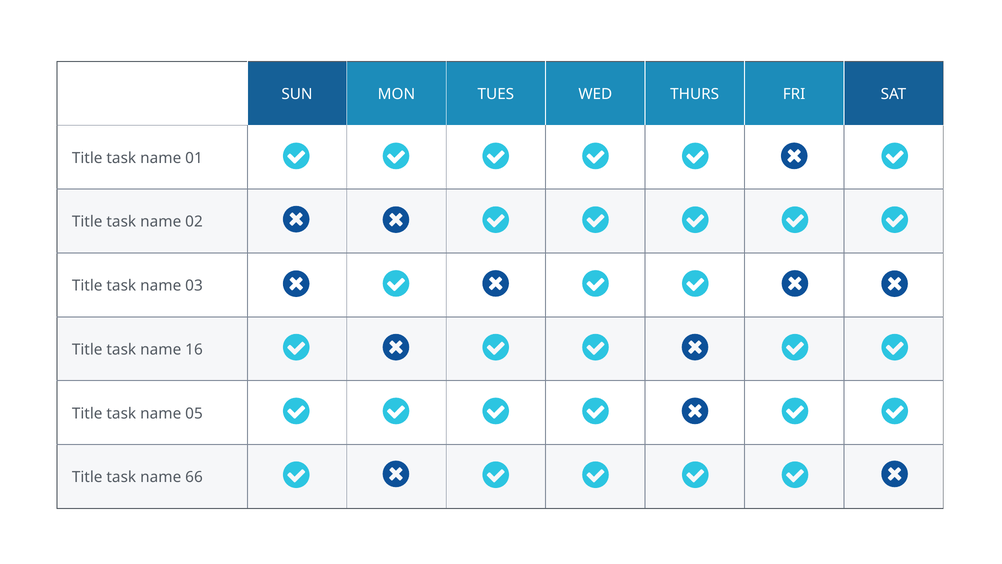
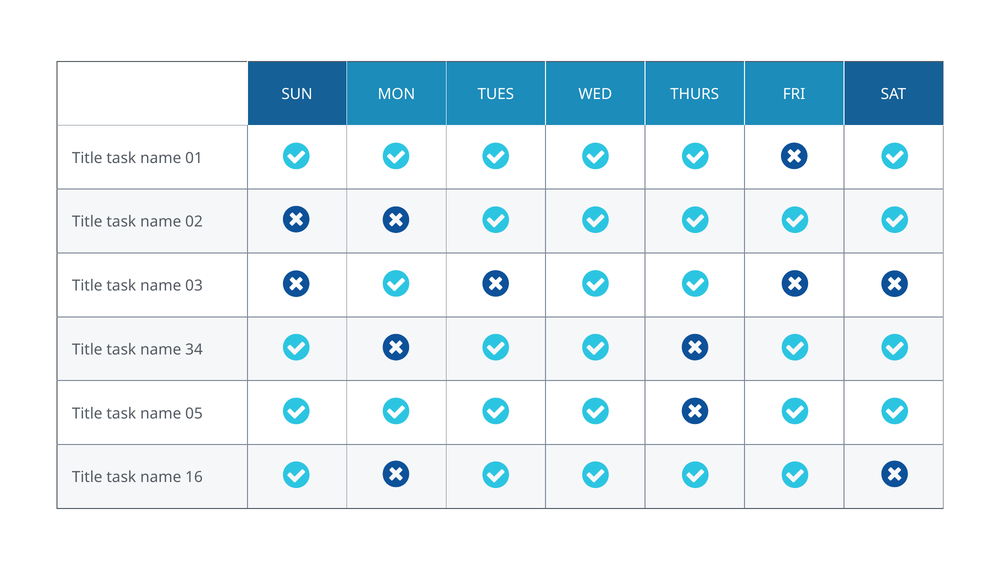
16: 16 -> 34
66: 66 -> 16
